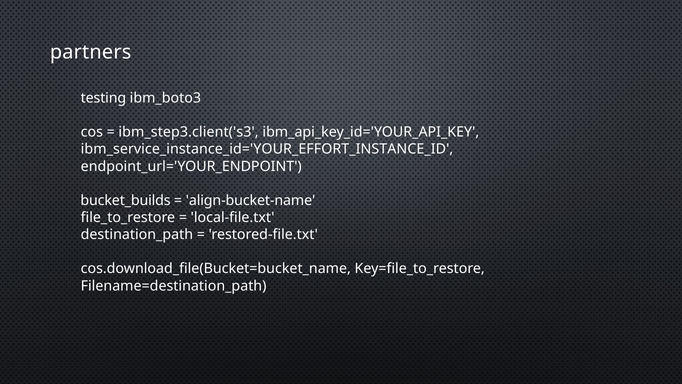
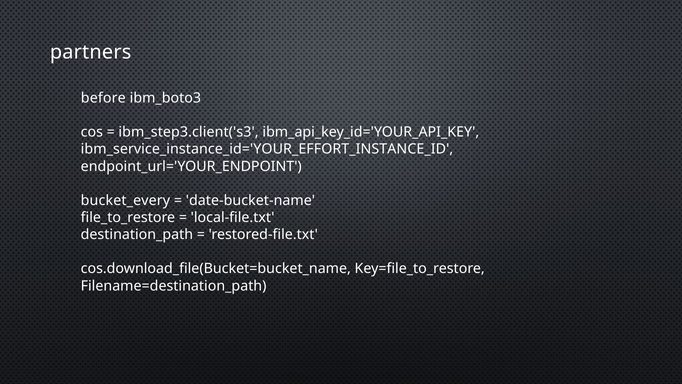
testing: testing -> before
bucket_builds: bucket_builds -> bucket_every
align-bucket-name: align-bucket-name -> date-bucket-name
